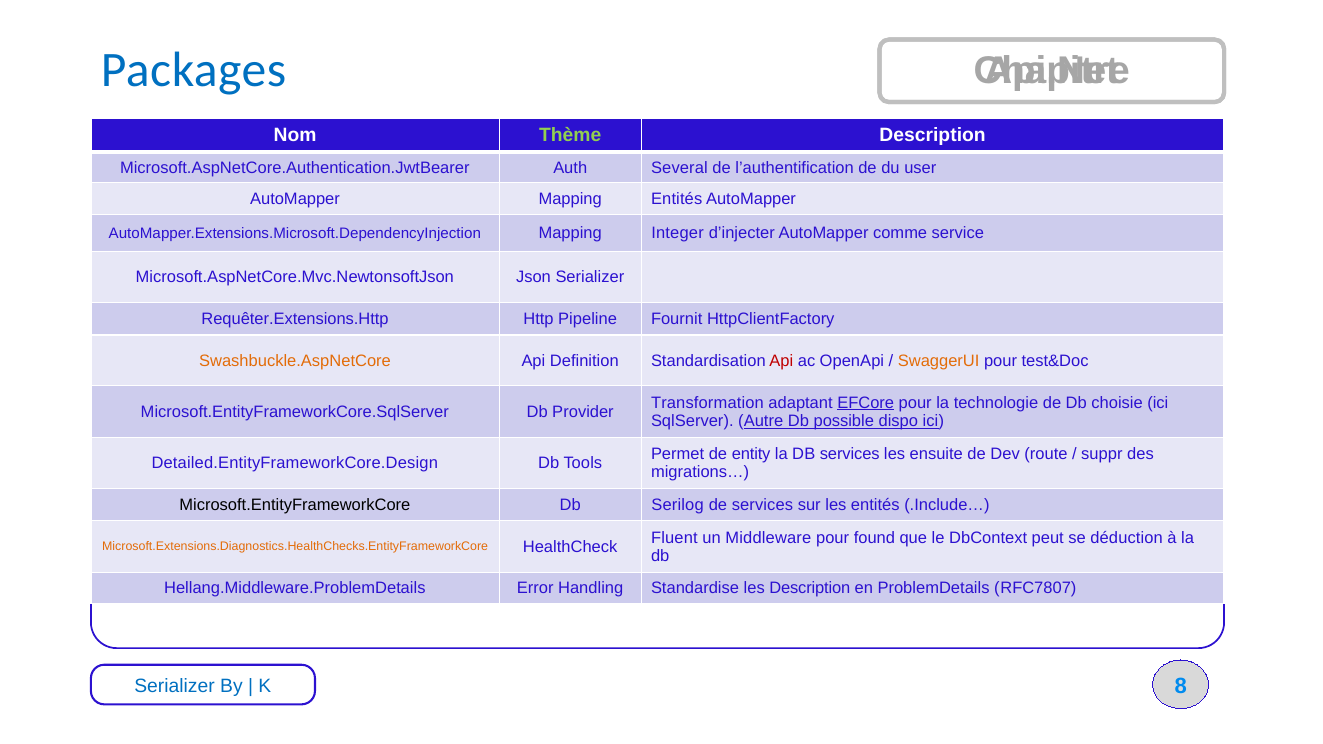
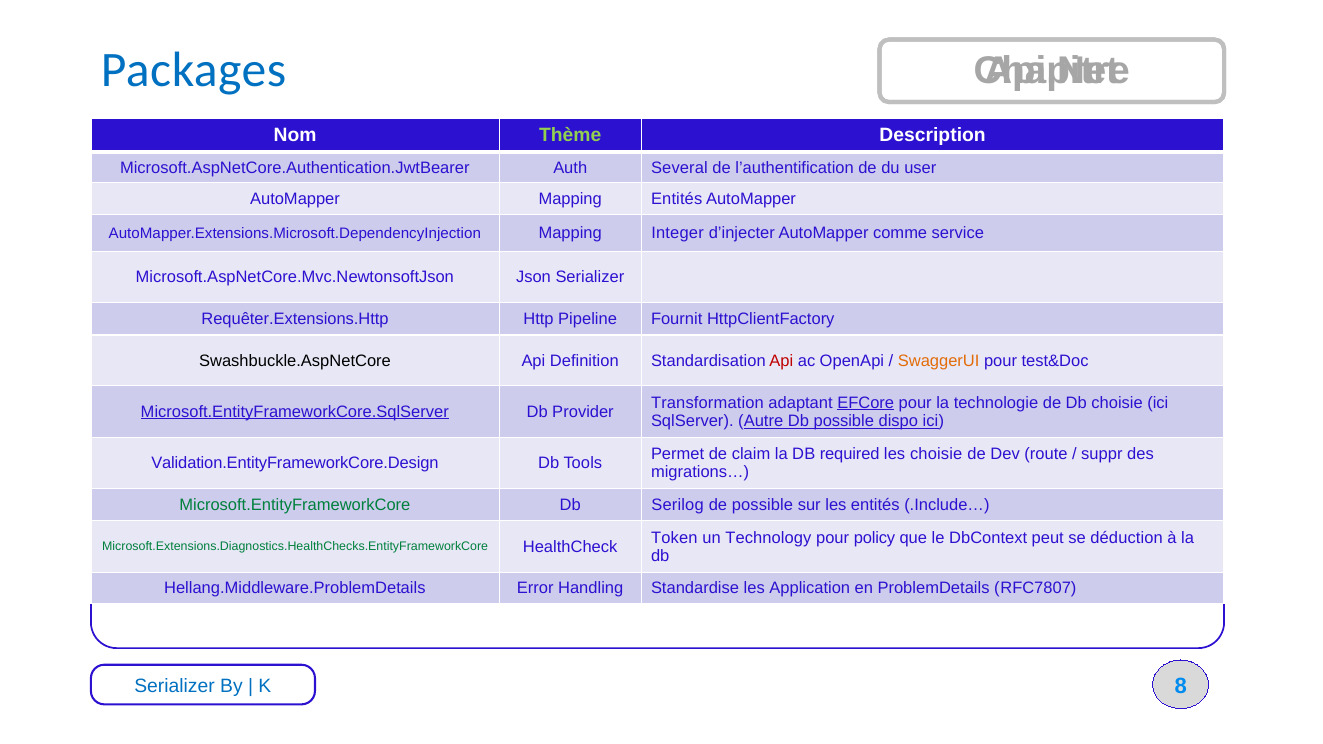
Swashbuckle.AspNetCore colour: orange -> black
Microsoft.EntityFrameworkCore.SqlServer underline: none -> present
entity: entity -> claim
DB services: services -> required
les ensuite: ensuite -> choisie
Detailed.EntityFrameworkCore.Design: Detailed.EntityFrameworkCore.Design -> Validation.EntityFrameworkCore.Design
Microsoft.EntityFrameworkCore colour: black -> green
de services: services -> possible
Fluent: Fluent -> Token
Middleware: Middleware -> Technology
found: found -> policy
Microsoft.Extensions.Diagnostics.HealthChecks.EntityFrameworkCore colour: orange -> green
les Description: Description -> Application
